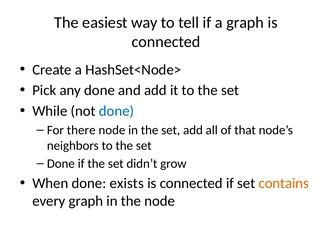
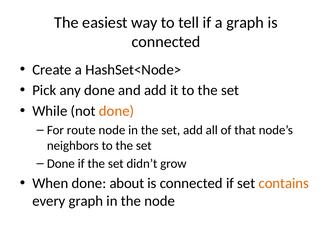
done at (117, 111) colour: blue -> orange
there: there -> route
exists: exists -> about
